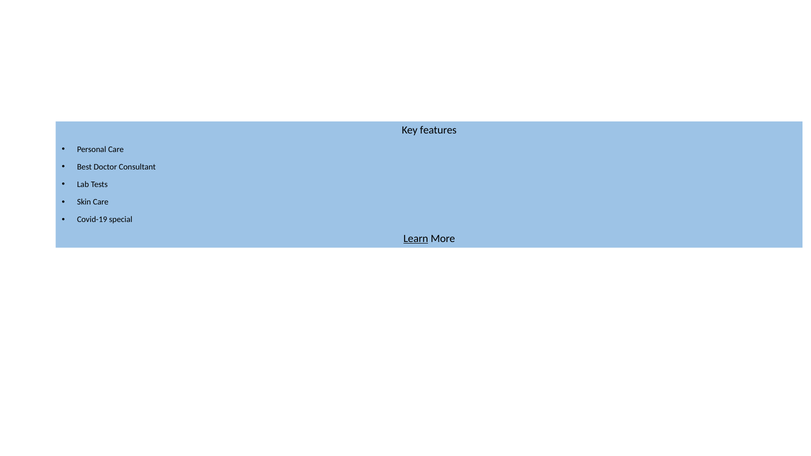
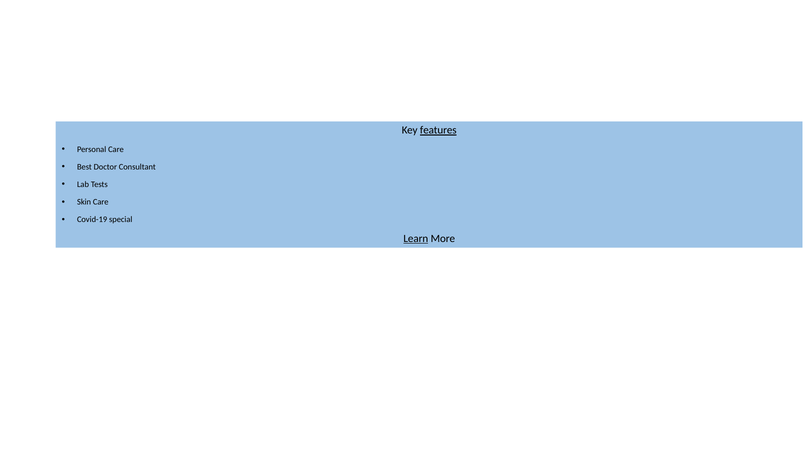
features underline: none -> present
